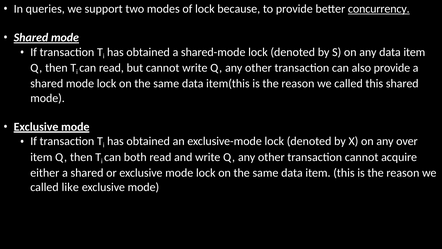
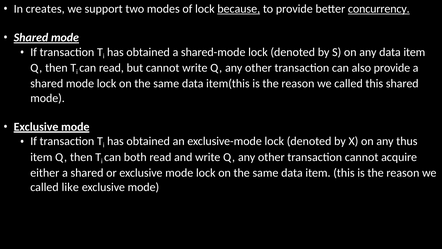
queries: queries -> creates
because underline: none -> present
over: over -> thus
